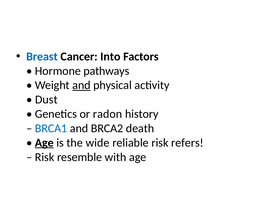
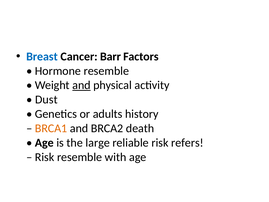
Into: Into -> Barr
Hormone pathways: pathways -> resemble
radon: radon -> adults
BRCA1 colour: blue -> orange
Age at (44, 143) underline: present -> none
wide: wide -> large
